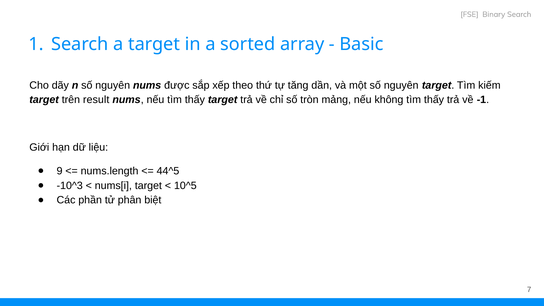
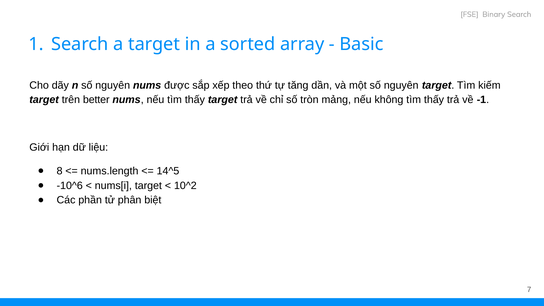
result: result -> better
9: 9 -> 8
44^5: 44^5 -> 14^5
-10^3: -10^3 -> -10^6
10^5: 10^5 -> 10^2
